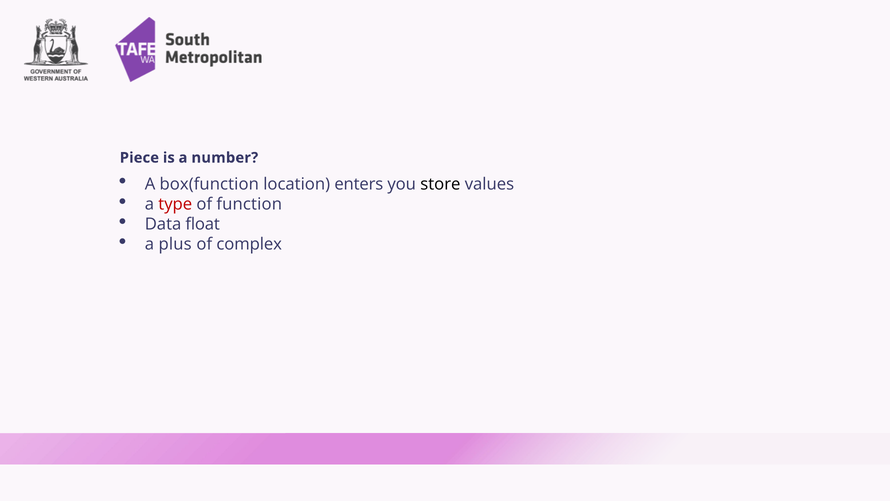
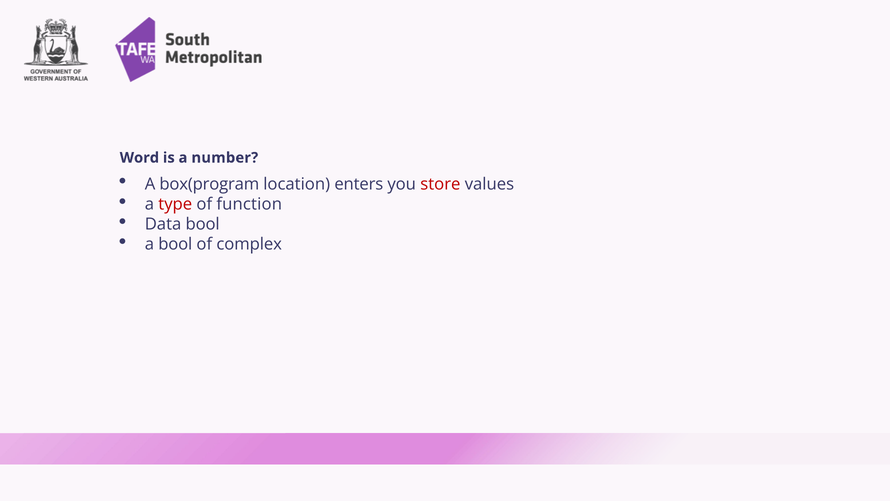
Piece: Piece -> Word
box(function: box(function -> box(program
store colour: black -> red
Data float: float -> bool
a plus: plus -> bool
